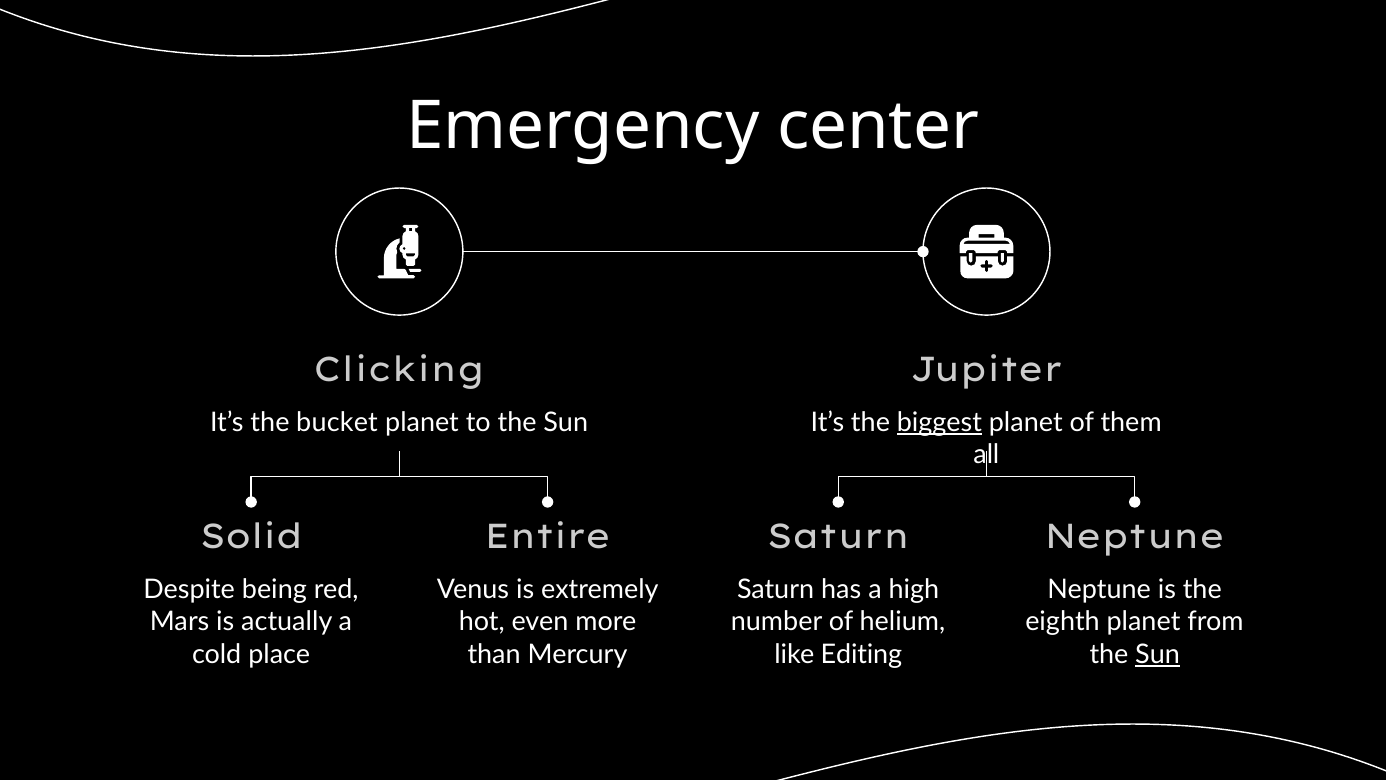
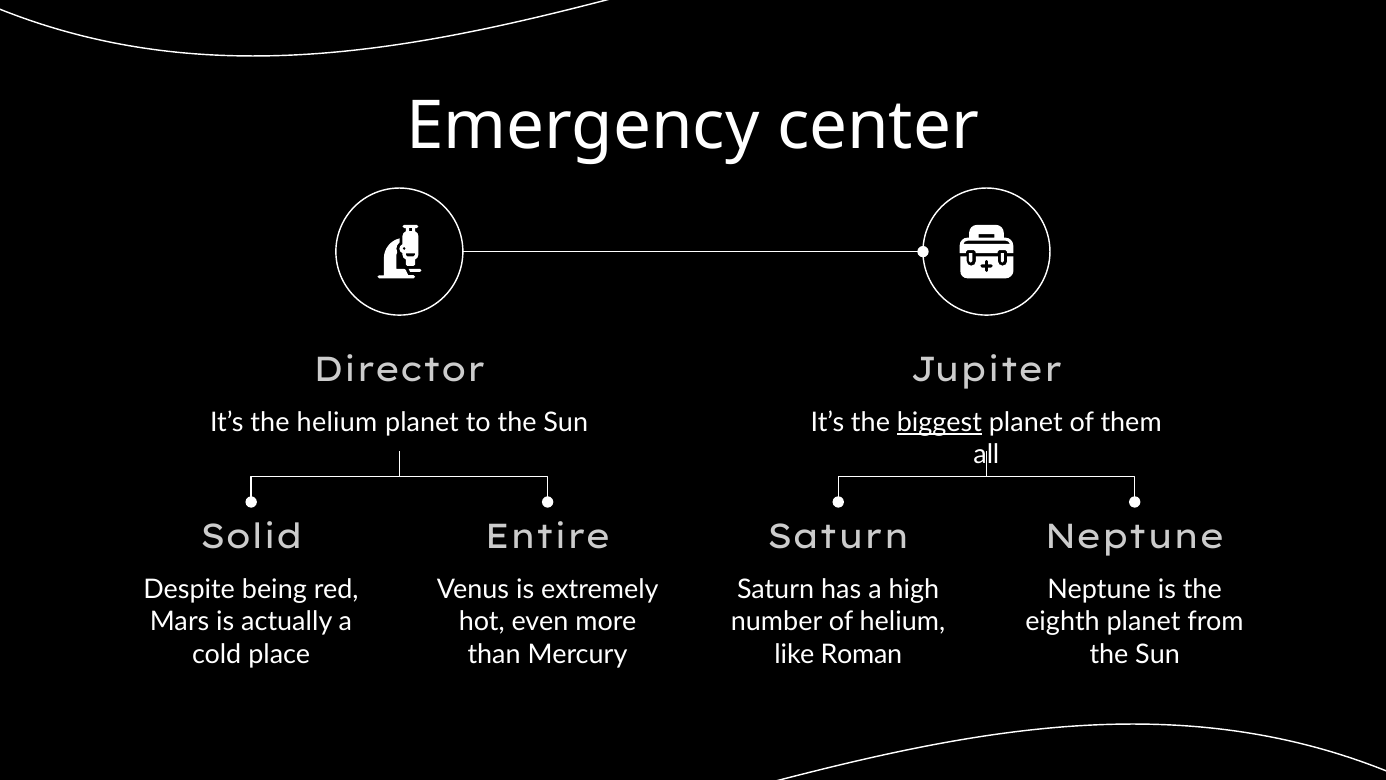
Clicking: Clicking -> Director
the bucket: bucket -> helium
Editing: Editing -> Roman
Sun at (1158, 654) underline: present -> none
